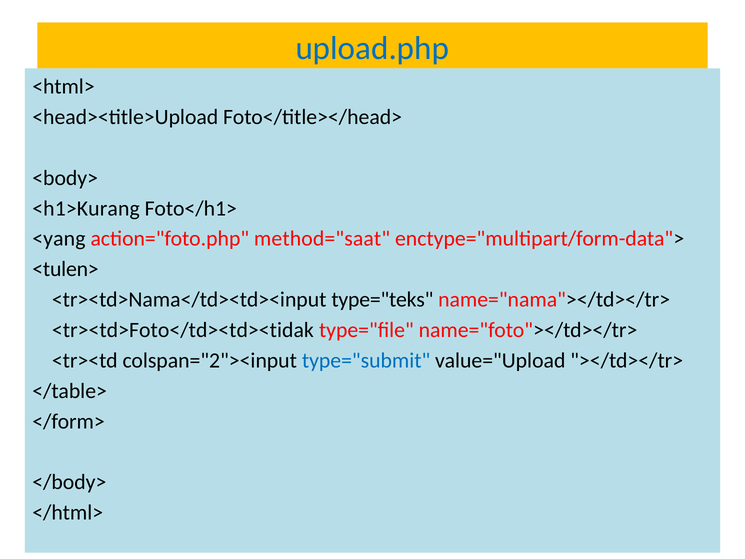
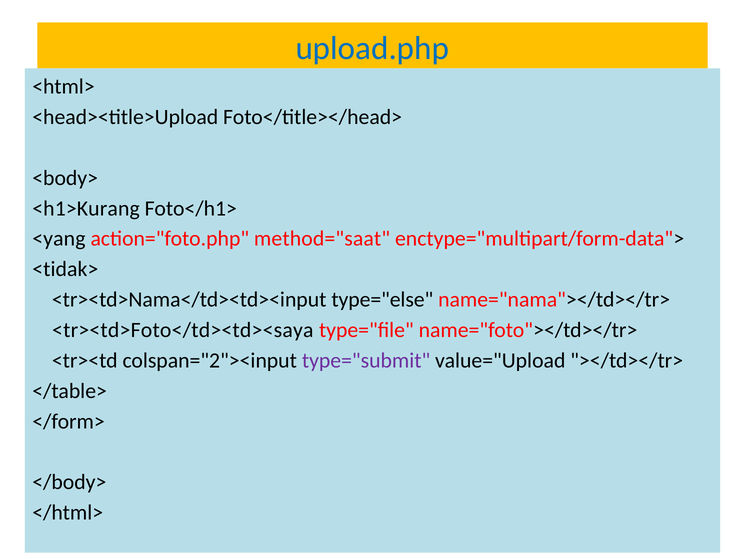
<tulen>: <tulen> -> <tidak>
type="teks: type="teks -> type="else
<tr><td>Foto</td><td><tidak: <tr><td>Foto</td><td><tidak -> <tr><td>Foto</td><td><saya
type="submit colour: blue -> purple
